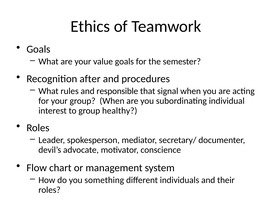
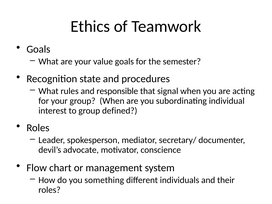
after: after -> state
healthy: healthy -> defined
